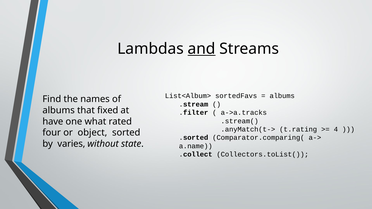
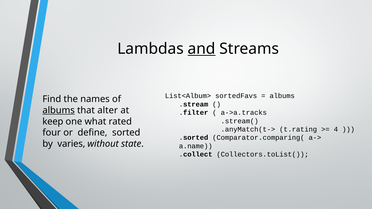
albums at (59, 110) underline: none -> present
fixed: fixed -> alter
have: have -> keep
object: object -> define
